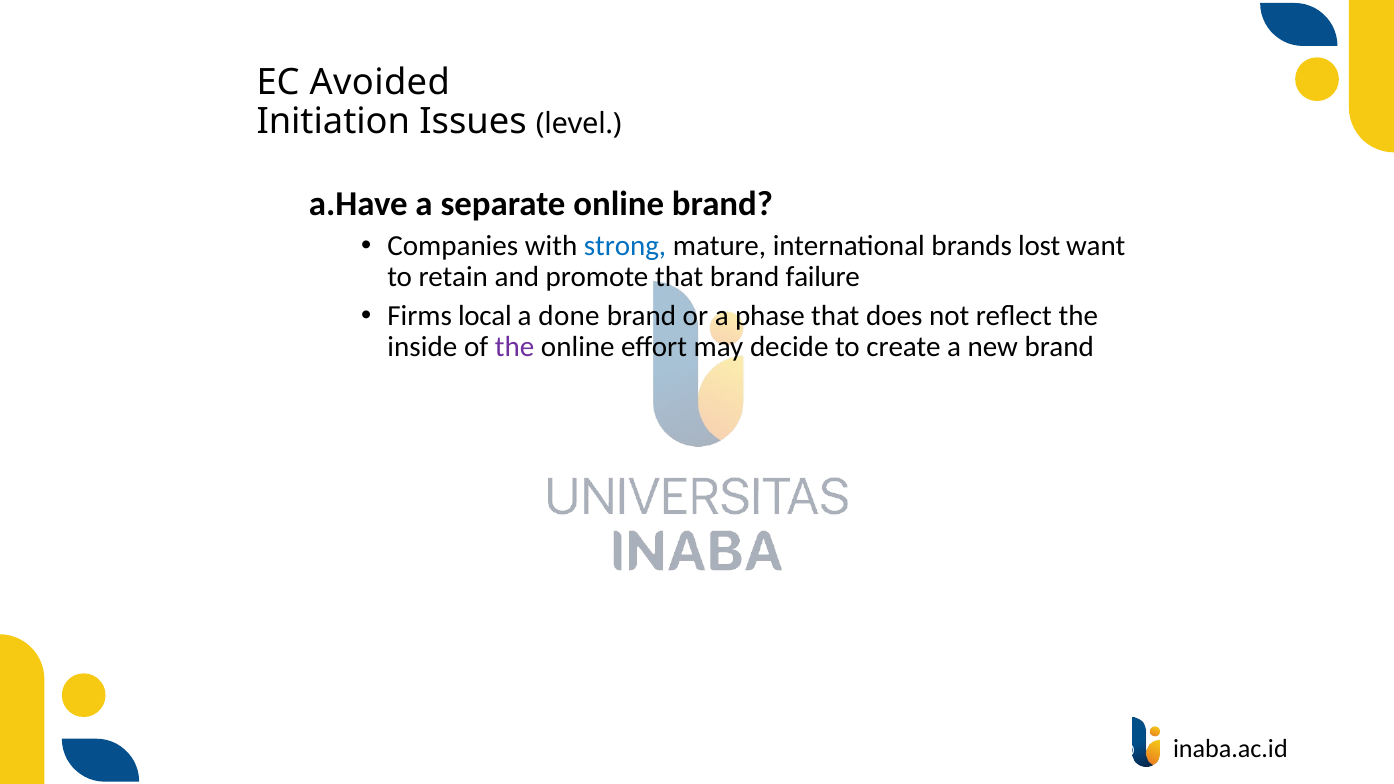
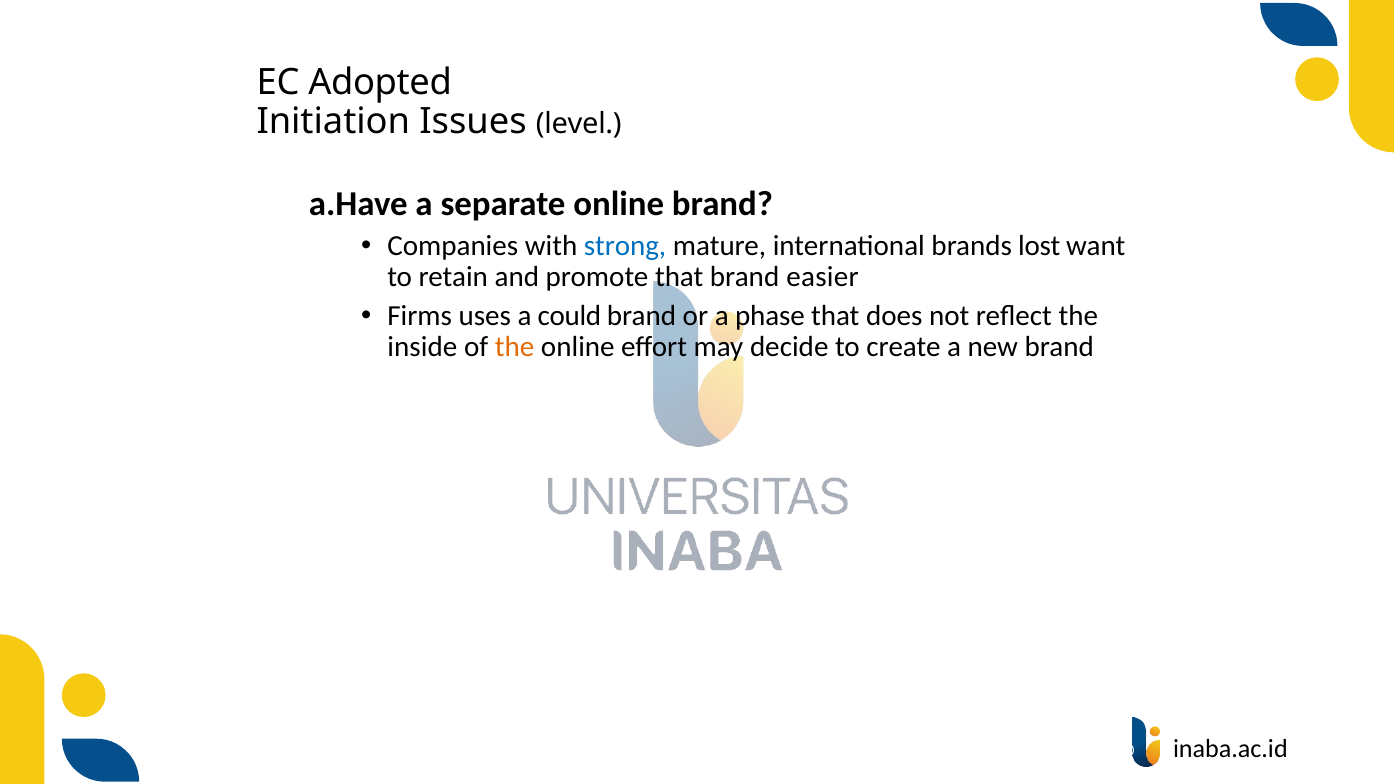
Avoided: Avoided -> Adopted
failure: failure -> easier
local: local -> uses
done: done -> could
the at (515, 347) colour: purple -> orange
